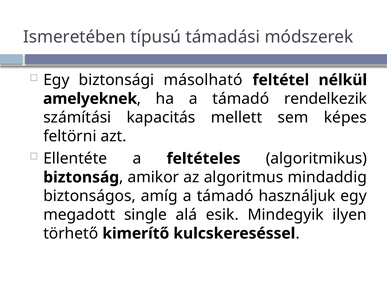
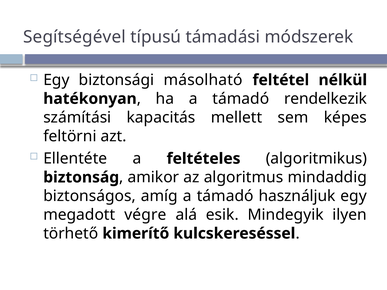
Ismeretében: Ismeretében -> Segítségével
amelyeknek: amelyeknek -> hatékonyan
single: single -> végre
